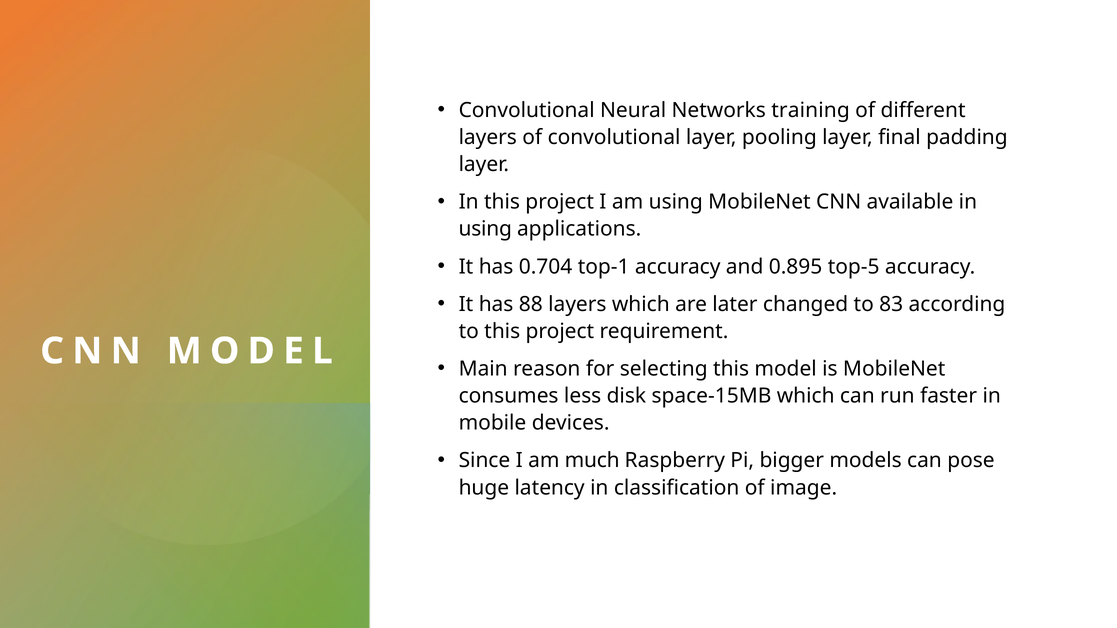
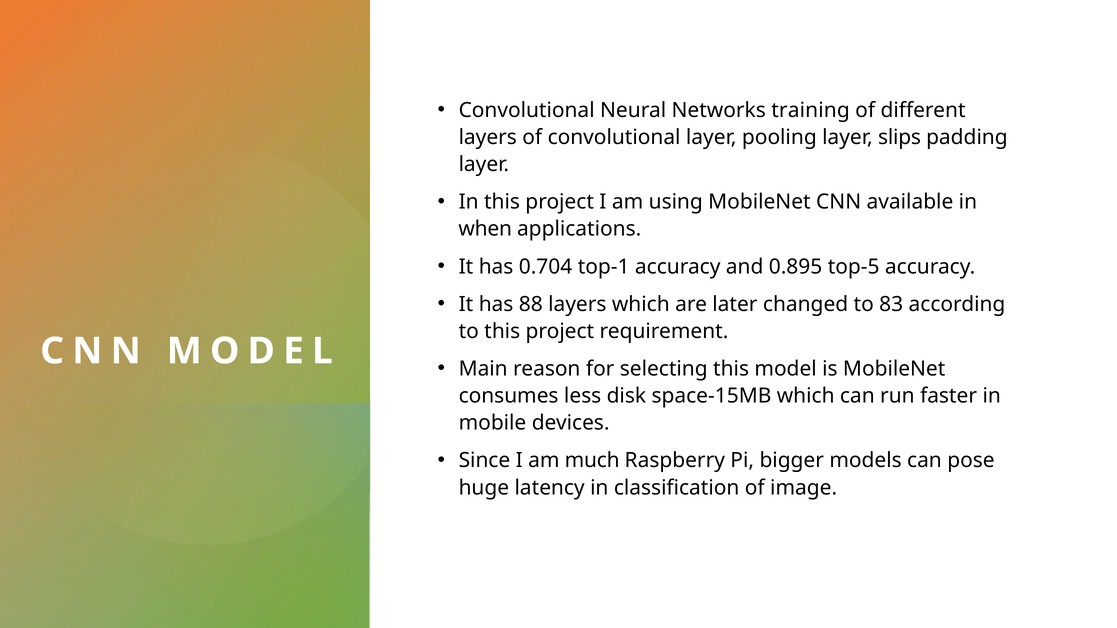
final: final -> slips
using at (485, 229): using -> when
